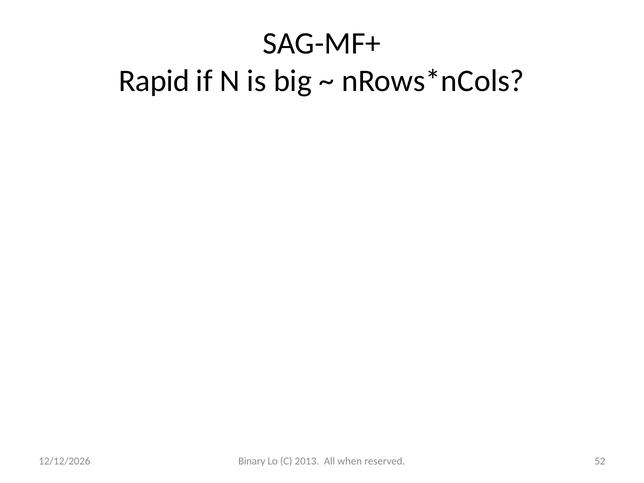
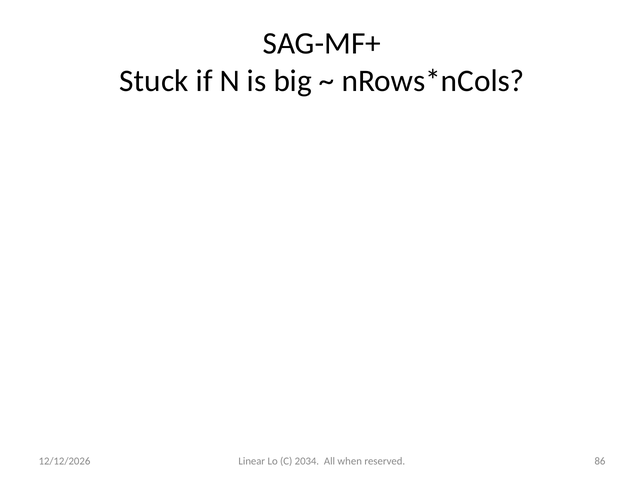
Rapid: Rapid -> Stuck
Binary: Binary -> Linear
2013: 2013 -> 2034
52: 52 -> 86
